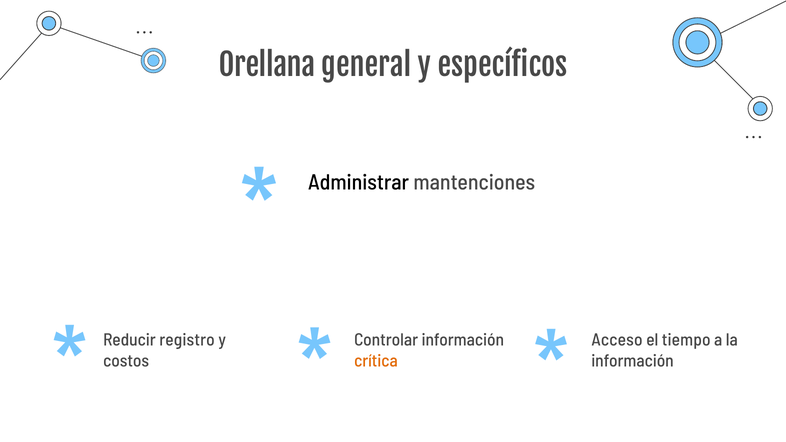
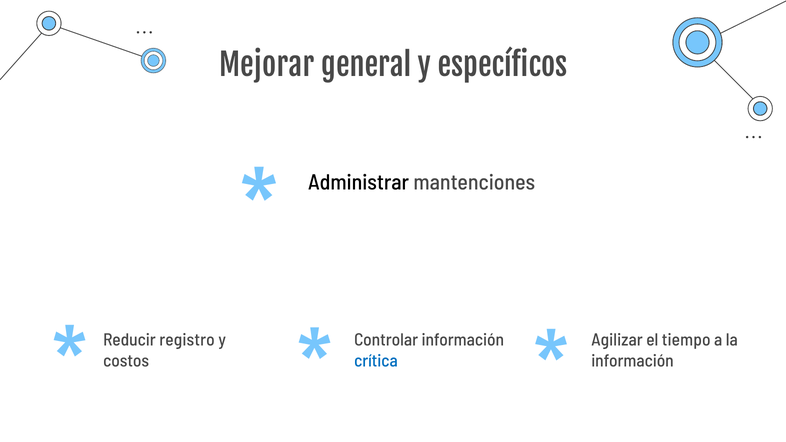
Orellana: Orellana -> Mejorar
Acceso: Acceso -> Agilizar
crítica colour: orange -> blue
